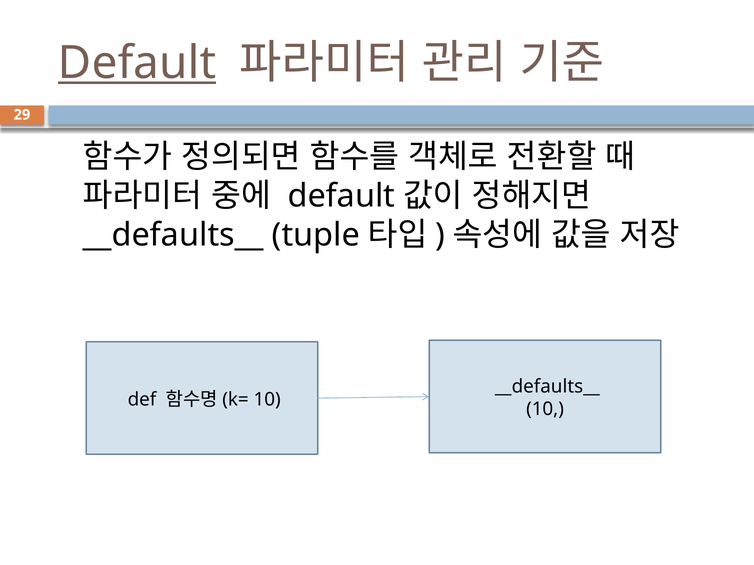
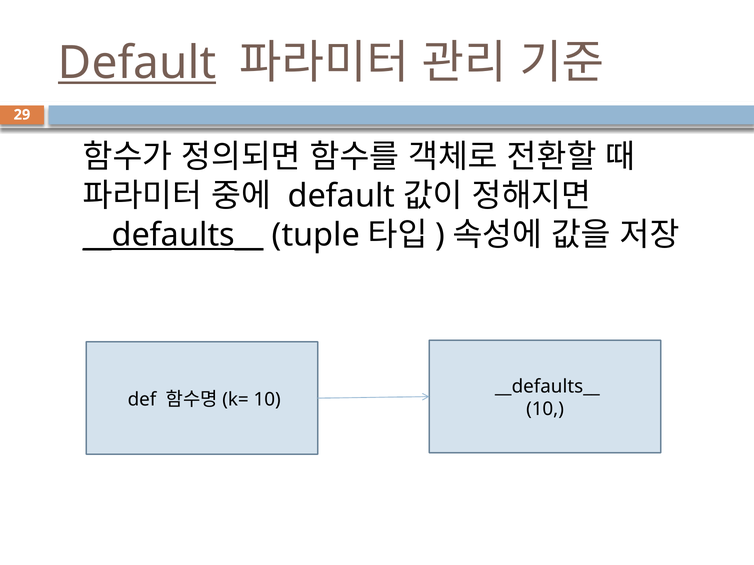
__defaults__ at (173, 235) underline: none -> present
